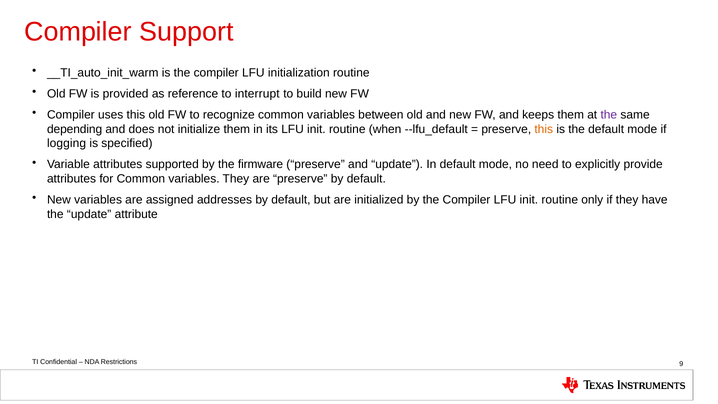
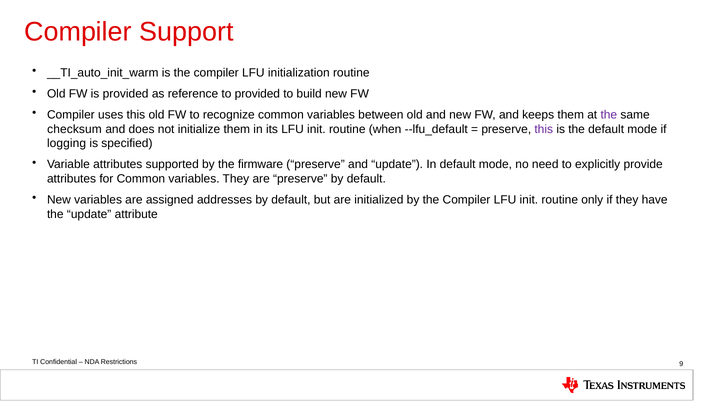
to interrupt: interrupt -> provided
depending: depending -> checksum
this at (544, 129) colour: orange -> purple
